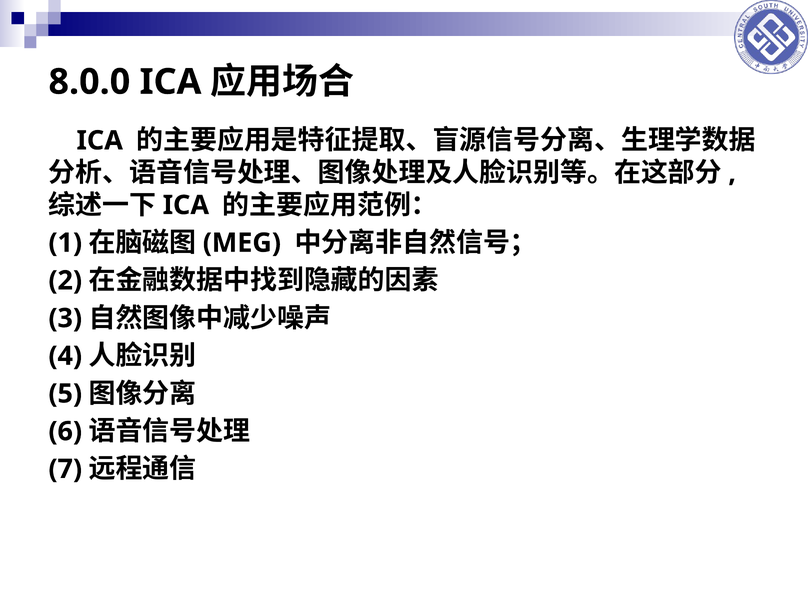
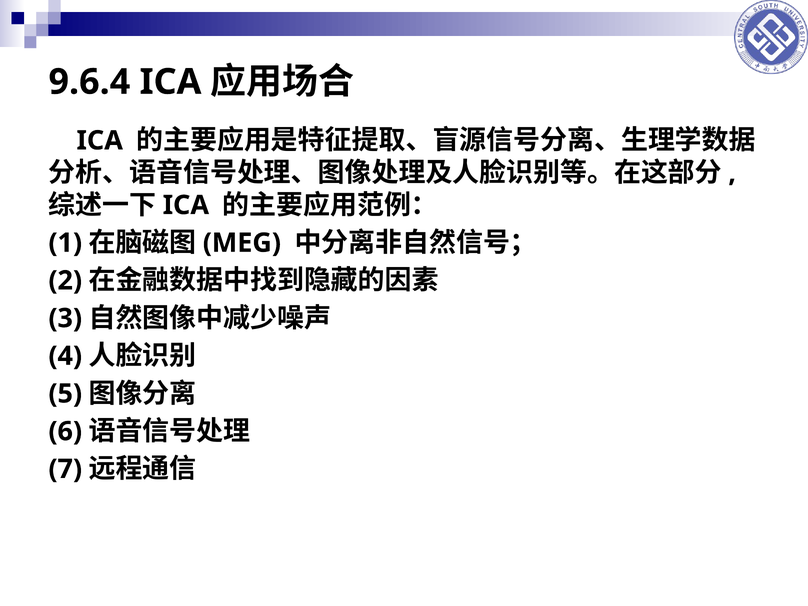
8.0.0: 8.0.0 -> 9.6.4
